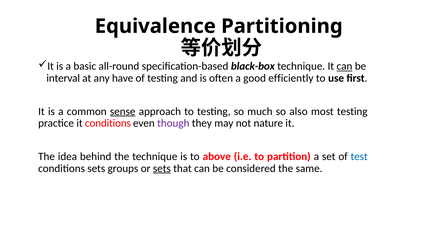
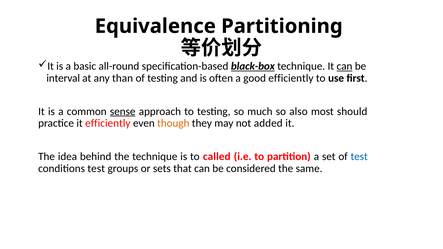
black-box underline: none -> present
have: have -> than
most testing: testing -> should
it conditions: conditions -> efficiently
though colour: purple -> orange
nature: nature -> added
above: above -> called
conditions sets: sets -> test
sets at (162, 169) underline: present -> none
